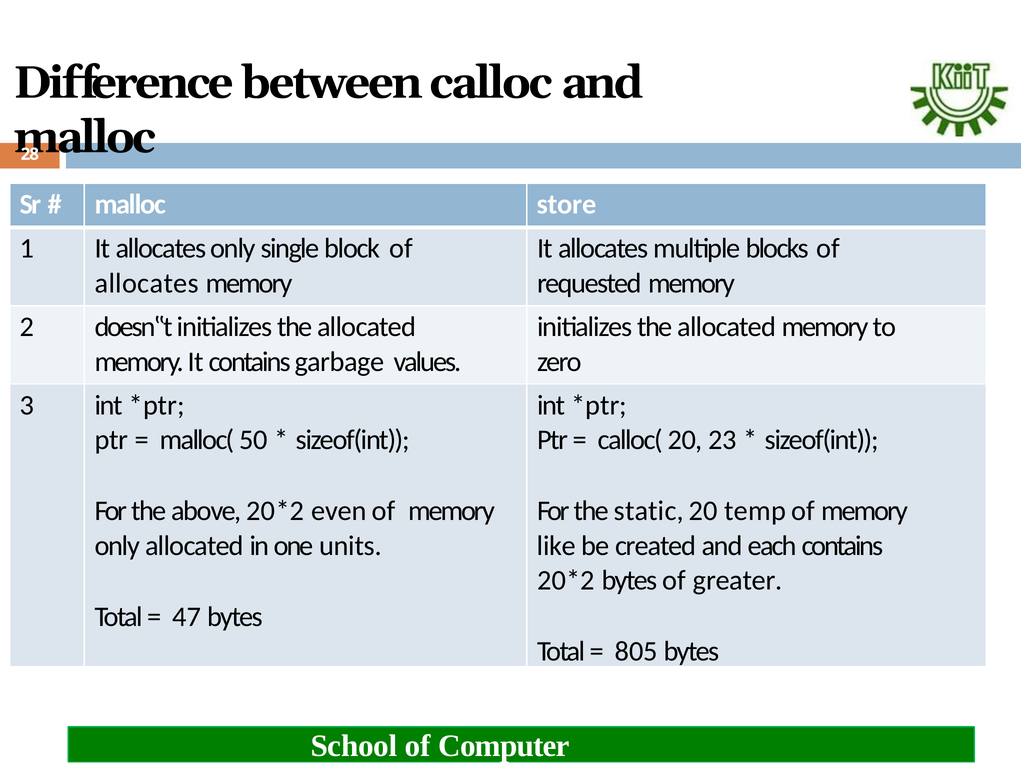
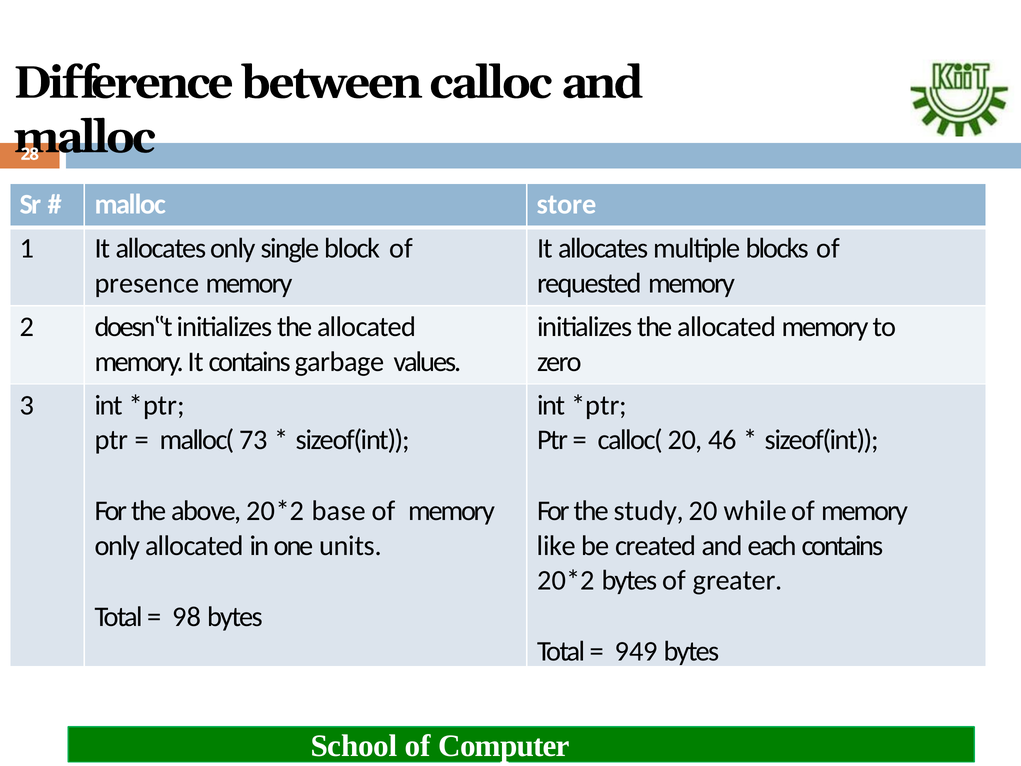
allocates at (147, 283): allocates -> presence
50: 50 -> 73
23: 23 -> 46
even: even -> base
static: static -> study
temp: temp -> while
47: 47 -> 98
805: 805 -> 949
